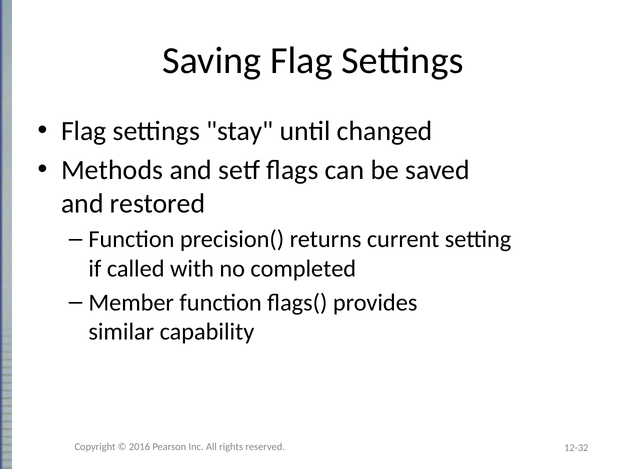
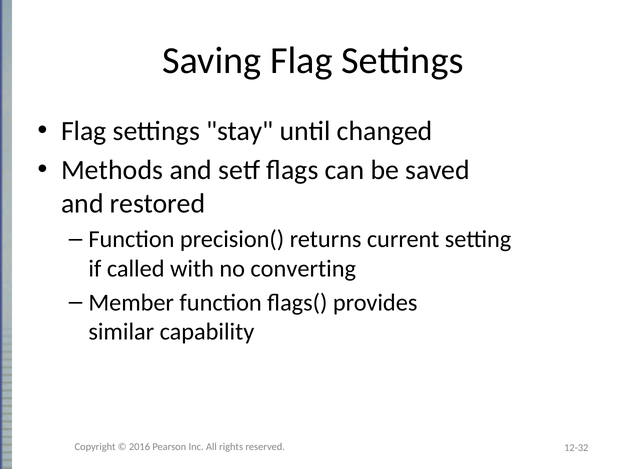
completed: completed -> converting
